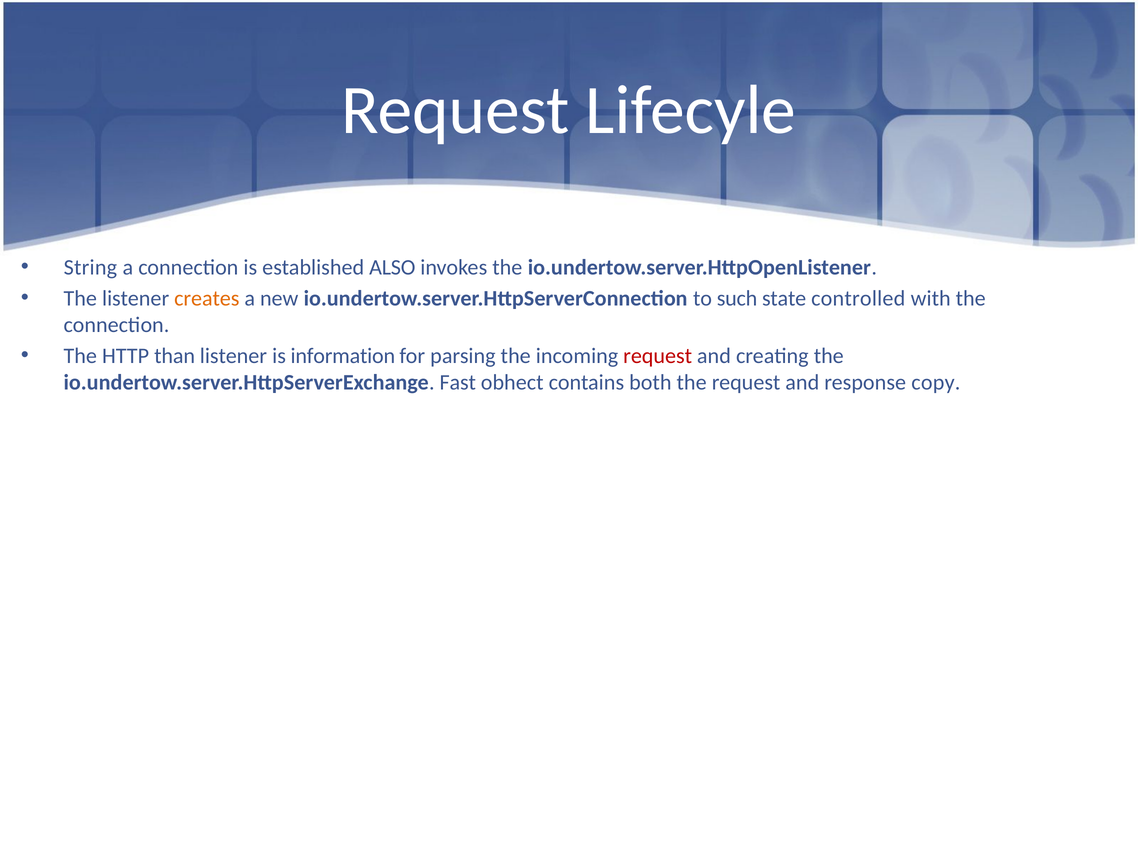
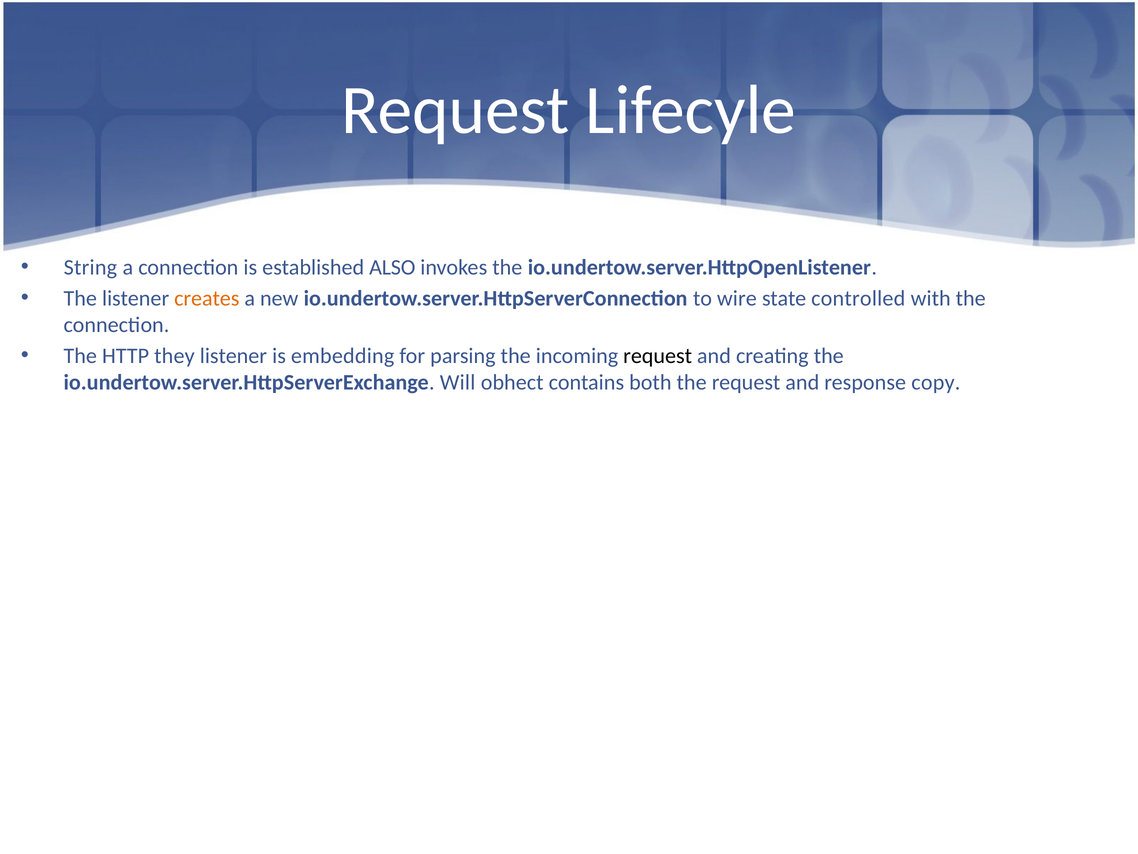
such: such -> wire
than: than -> they
information: information -> embedding
request at (658, 356) colour: red -> black
Fast: Fast -> Will
